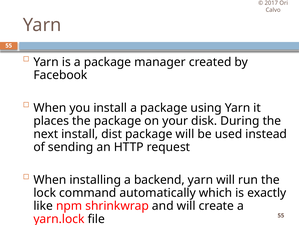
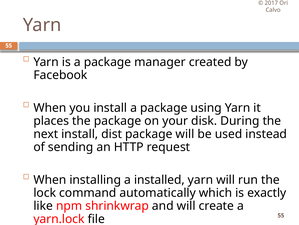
backend: backend -> installed
